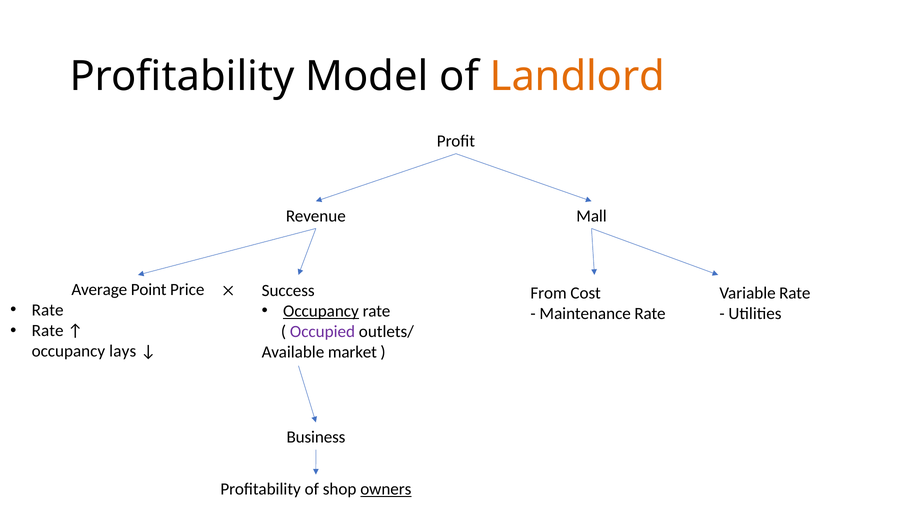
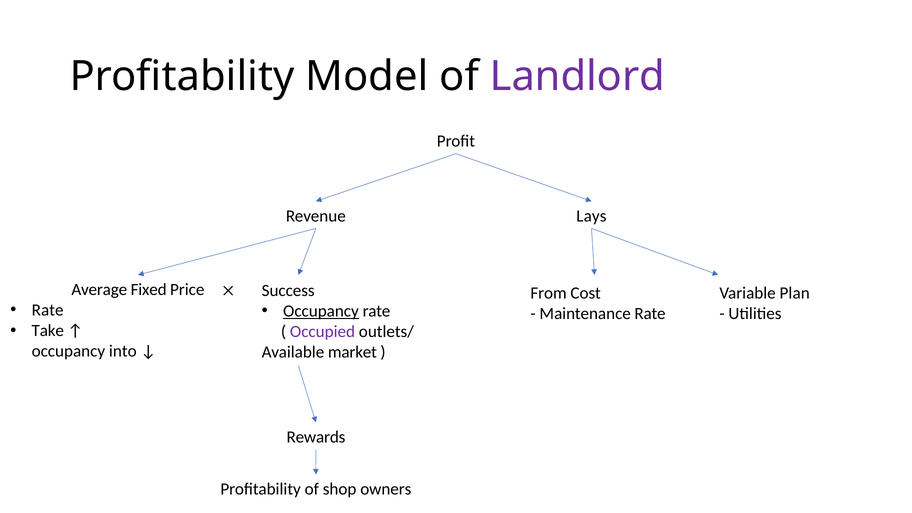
Landlord colour: orange -> purple
Mall: Mall -> Lays
Point: Point -> Fixed
Variable Rate: Rate -> Plan
Rate at (48, 331): Rate -> Take
lays: lays -> into
Business: Business -> Rewards
owners underline: present -> none
